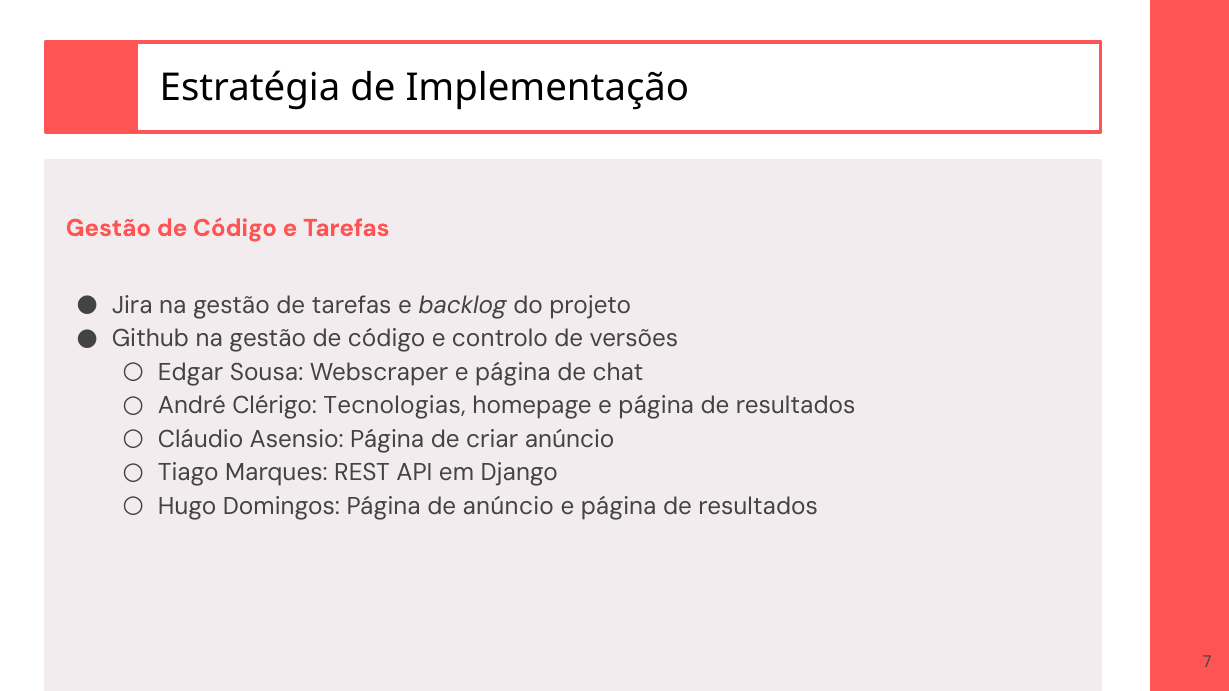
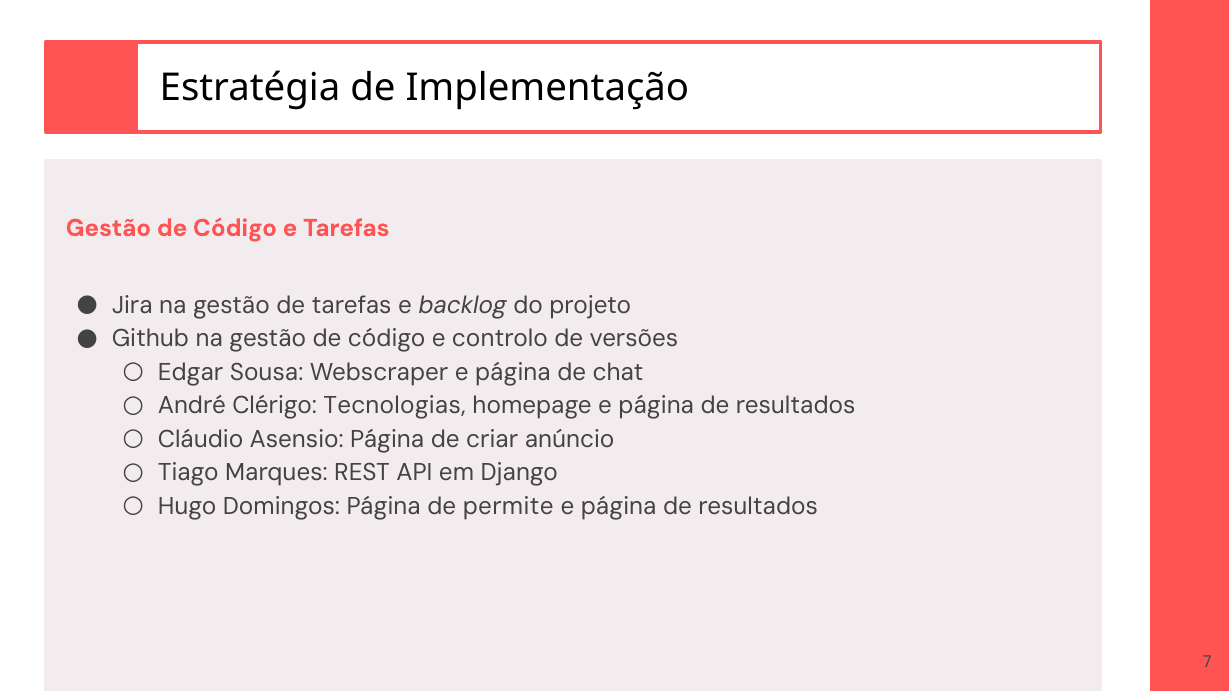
de anúncio: anúncio -> permite
